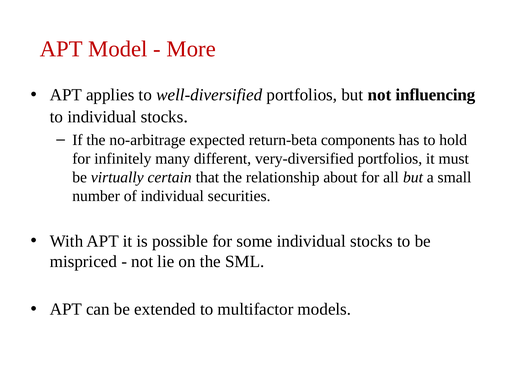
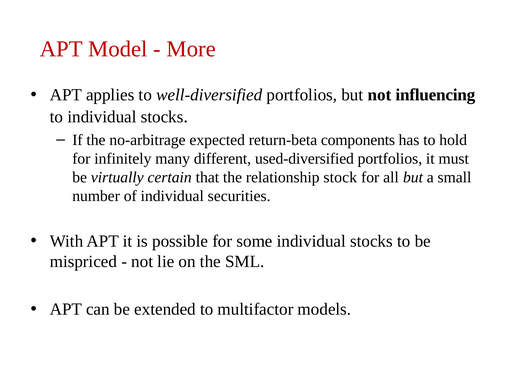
very-diversified: very-diversified -> used-diversified
about: about -> stock
